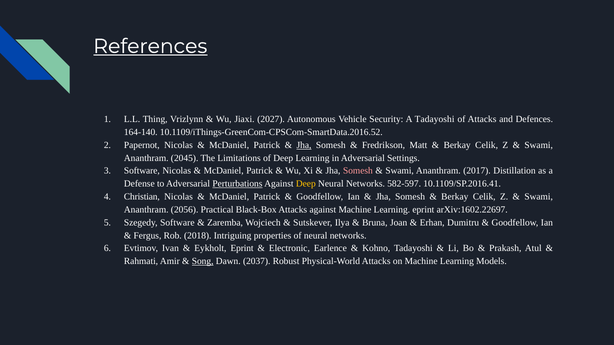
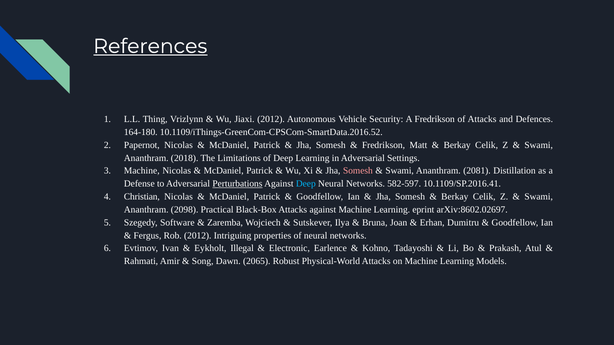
Jiaxi 2027: 2027 -> 2012
A Tadayoshi: Tadayoshi -> Fredrikson
164-140: 164-140 -> 164-180
Jha at (304, 145) underline: present -> none
2045: 2045 -> 2018
Software at (142, 171): Software -> Machine
2017: 2017 -> 2081
Deep at (306, 184) colour: yellow -> light blue
2056: 2056 -> 2098
arXiv:1602.22697: arXiv:1602.22697 -> arXiv:8602.02697
Rob 2018: 2018 -> 2012
Eykholt Eprint: Eprint -> Illegal
Song underline: present -> none
2037: 2037 -> 2065
